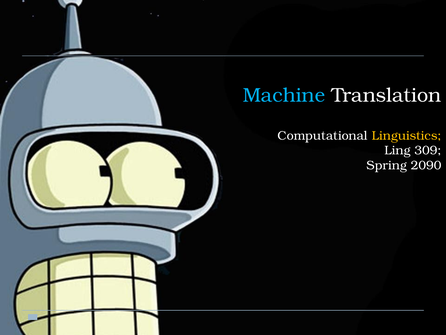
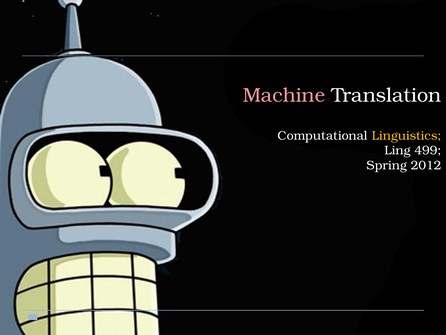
Machine colour: light blue -> pink
309: 309 -> 499
2090: 2090 -> 2012
